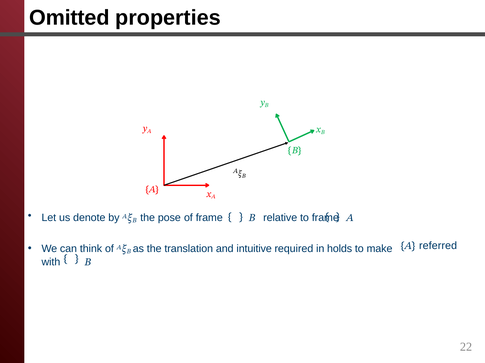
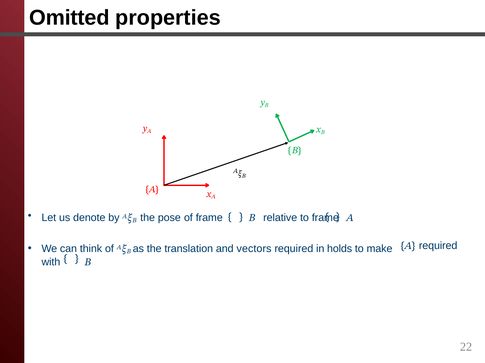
referred at (438, 246): referred -> required
intuitive: intuitive -> vectors
